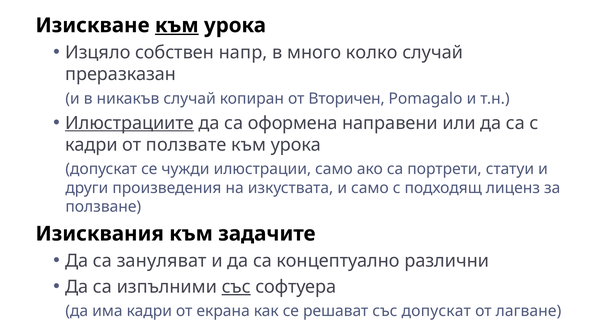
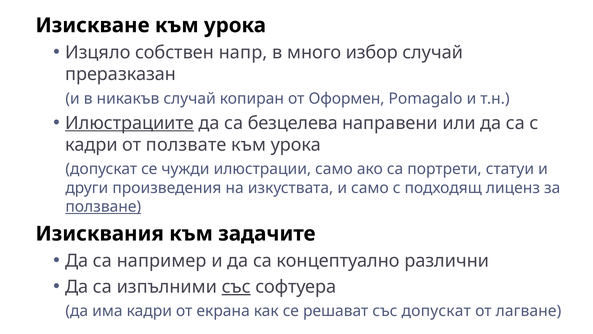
към at (177, 25) underline: present -> none
колко: колко -> избор
Вторичен: Вторичен -> Оформен
оформена: оформена -> безцелева
ползване underline: none -> present
зануляват: зануляват -> например
